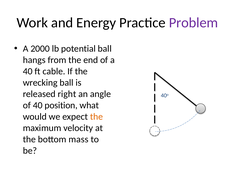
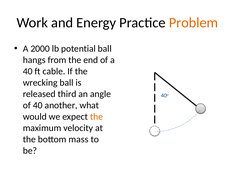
Problem colour: purple -> orange
right: right -> third
position: position -> another
